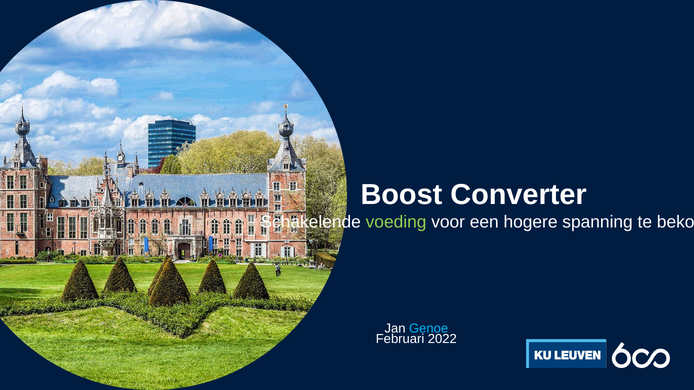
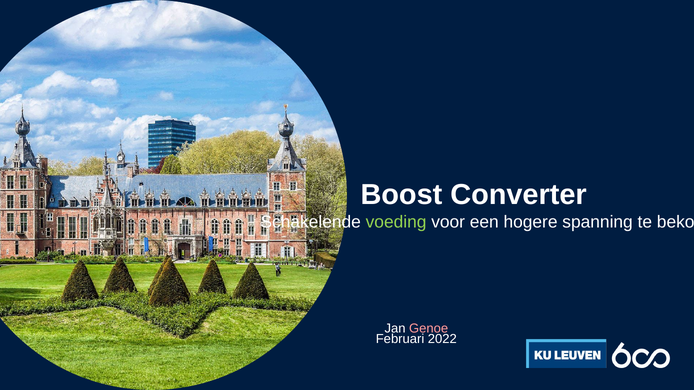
Genoe colour: light blue -> pink
